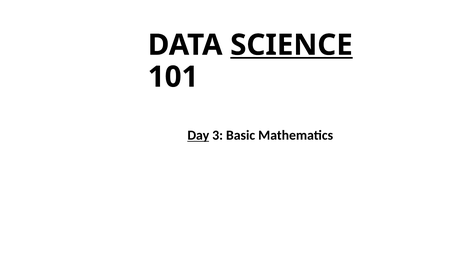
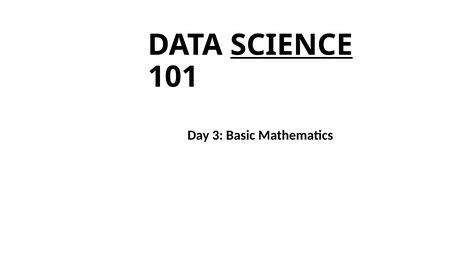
Day underline: present -> none
